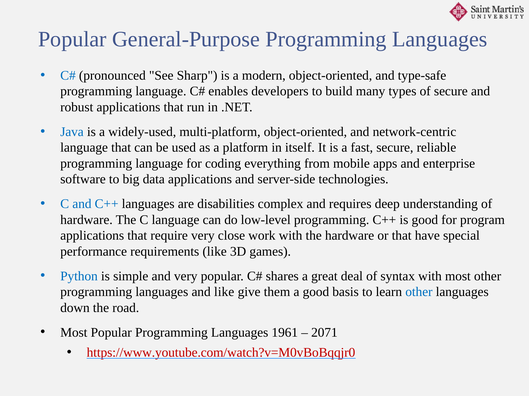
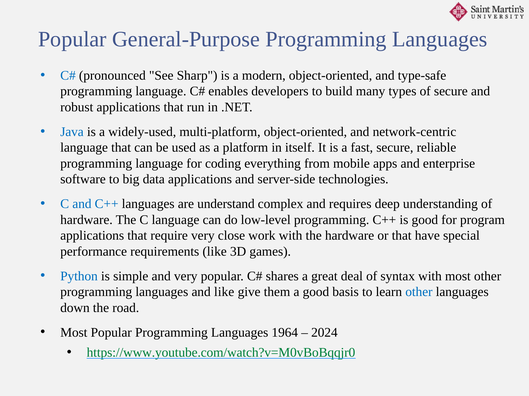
disabilities: disabilities -> understand
1961: 1961 -> 1964
2071: 2071 -> 2024
https://www.youtube.com/watch?v=M0vBoBqqjr0 colour: red -> green
